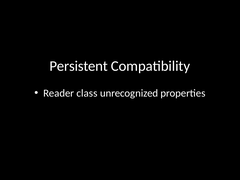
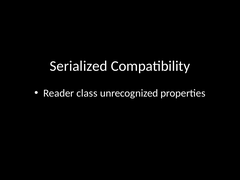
Persistent: Persistent -> Serialized
